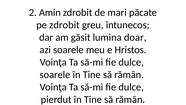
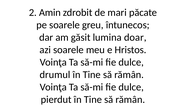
pe zdrobit: zdrobit -> soarele
soarele at (55, 74): soarele -> drumul
